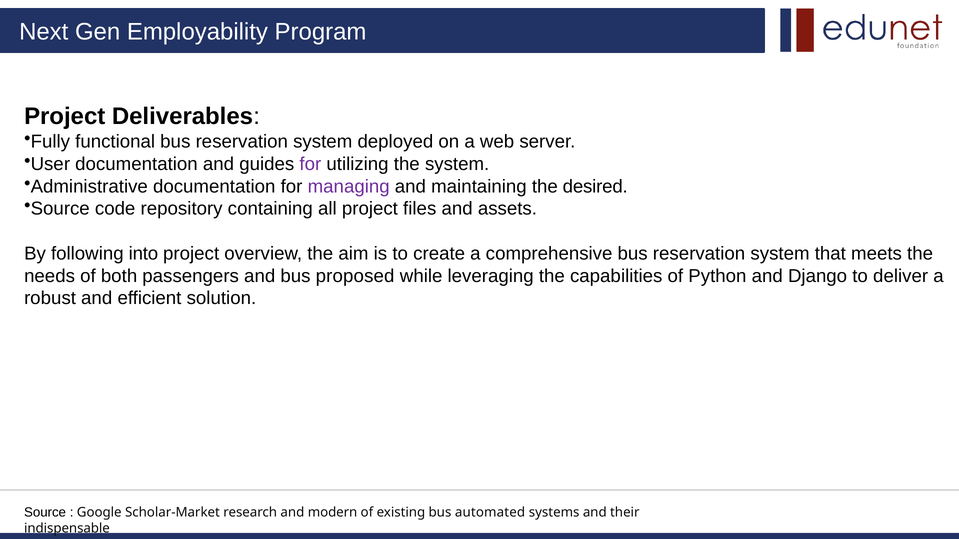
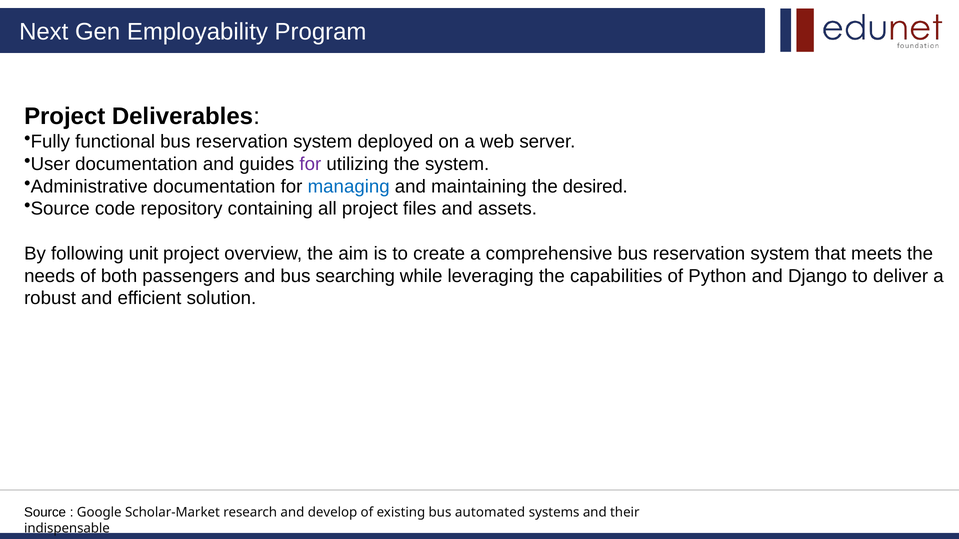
managing colour: purple -> blue
into: into -> unit
proposed: proposed -> searching
modern: modern -> develop
